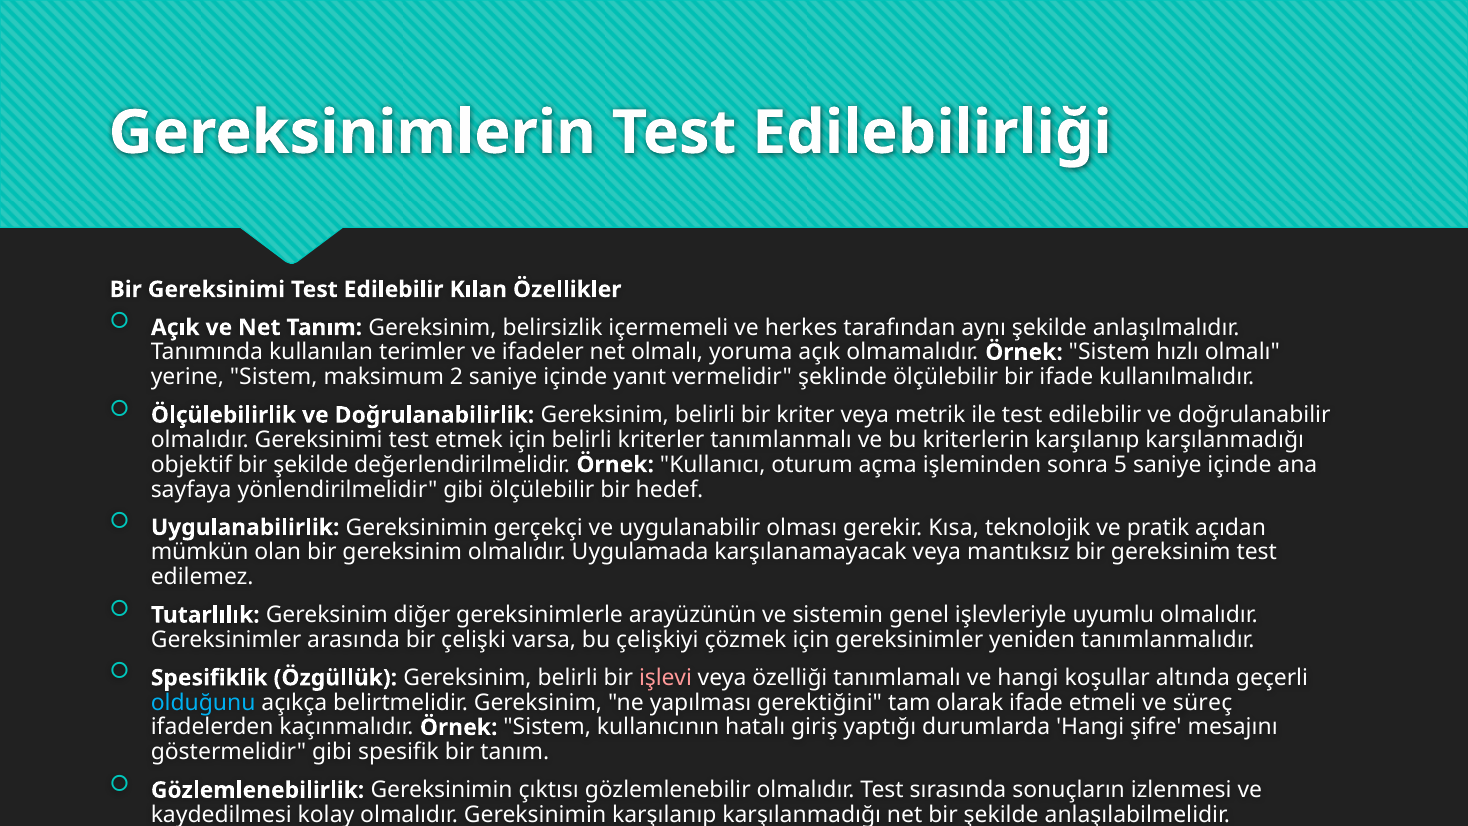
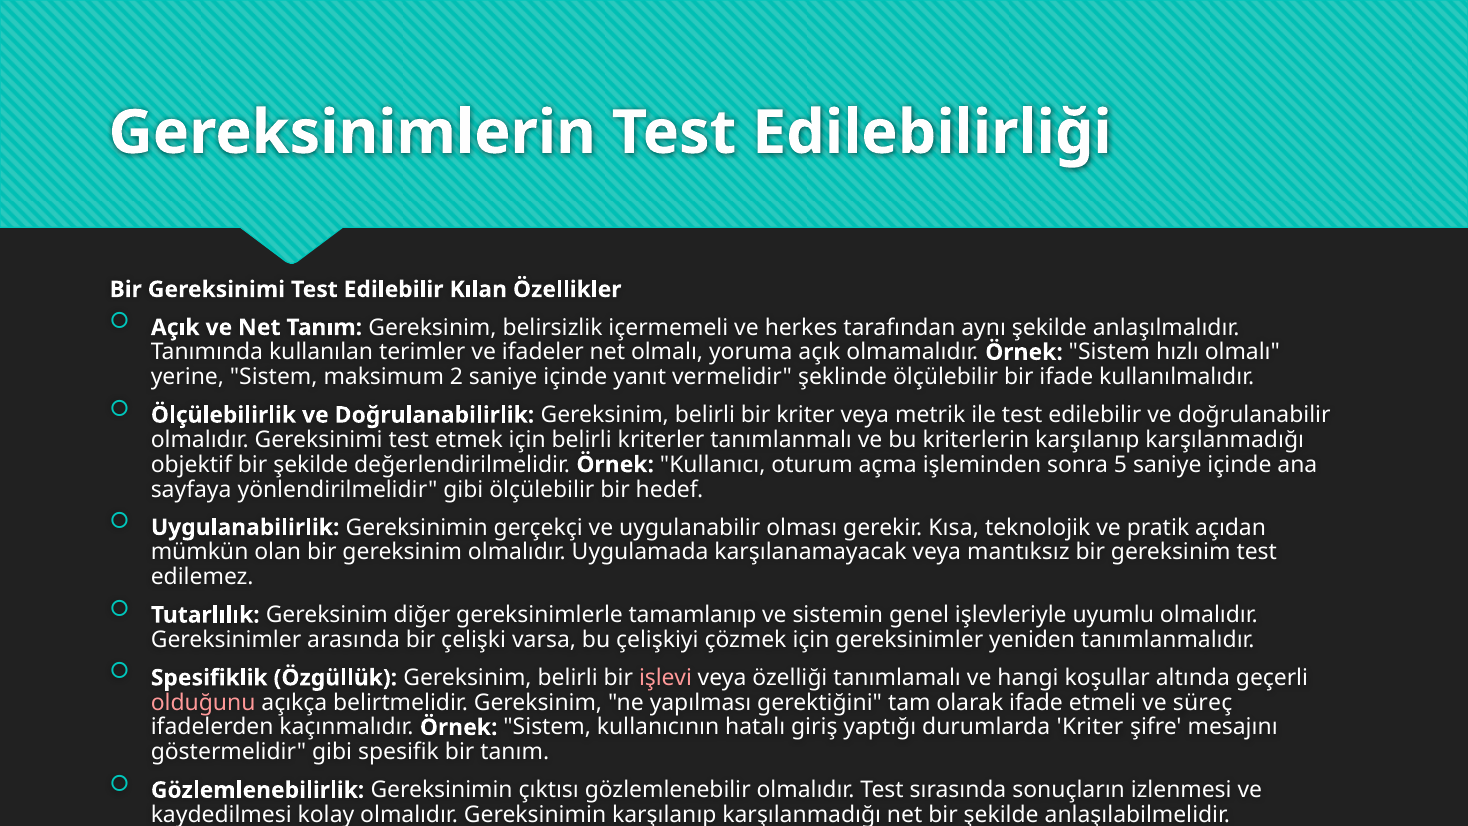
arayüzünün: arayüzünün -> tamamlanıp
olduğunu colour: light blue -> pink
durumlarda Hangi: Hangi -> Kriter
